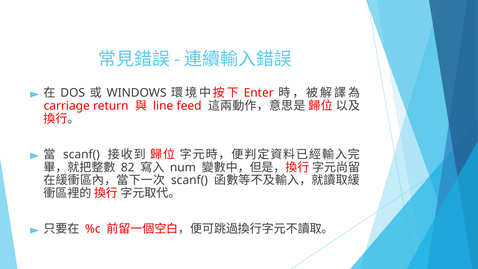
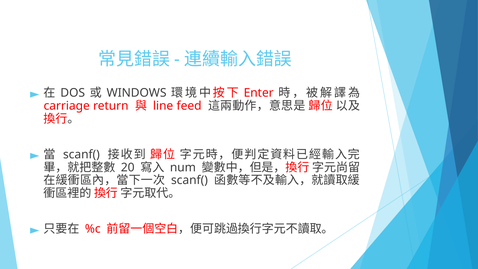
82: 82 -> 20
